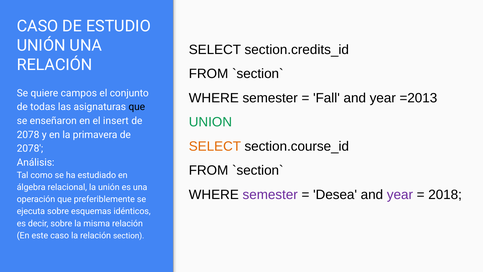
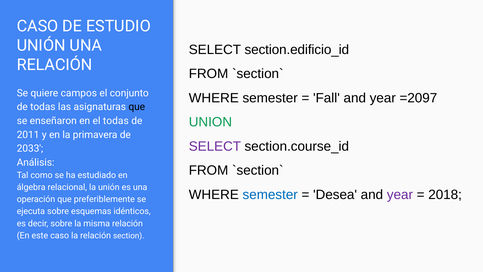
section.credits_id: section.credits_id -> section.edificio_id
=2013: =2013 -> =2097
el insert: insert -> todas
2078 at (28, 135): 2078 -> 2011
SELECT at (215, 146) colour: orange -> purple
2078 at (30, 148): 2078 -> 2033
semester at (270, 194) colour: purple -> blue
